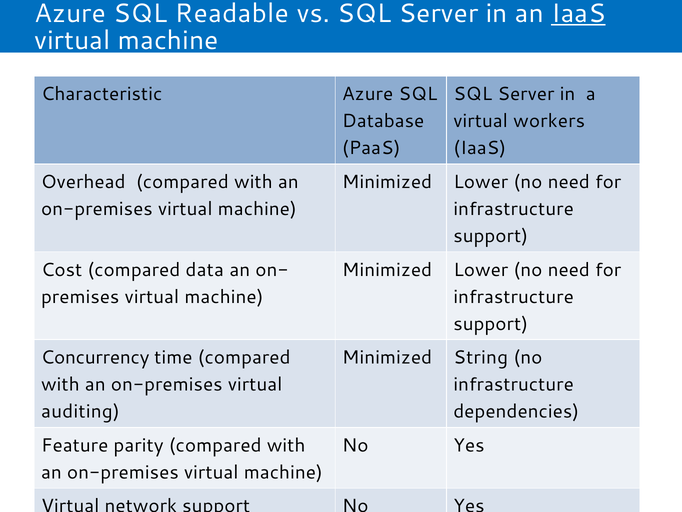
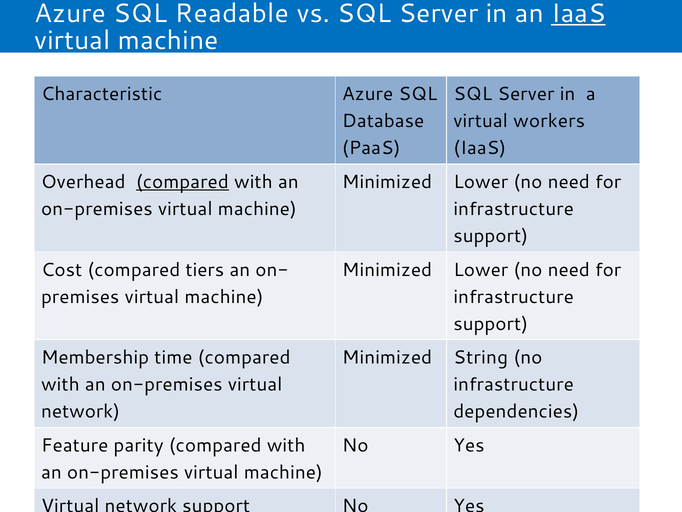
compared at (182, 182) underline: none -> present
data: data -> tiers
Concurrency: Concurrency -> Membership
auditing at (80, 411): auditing -> network
